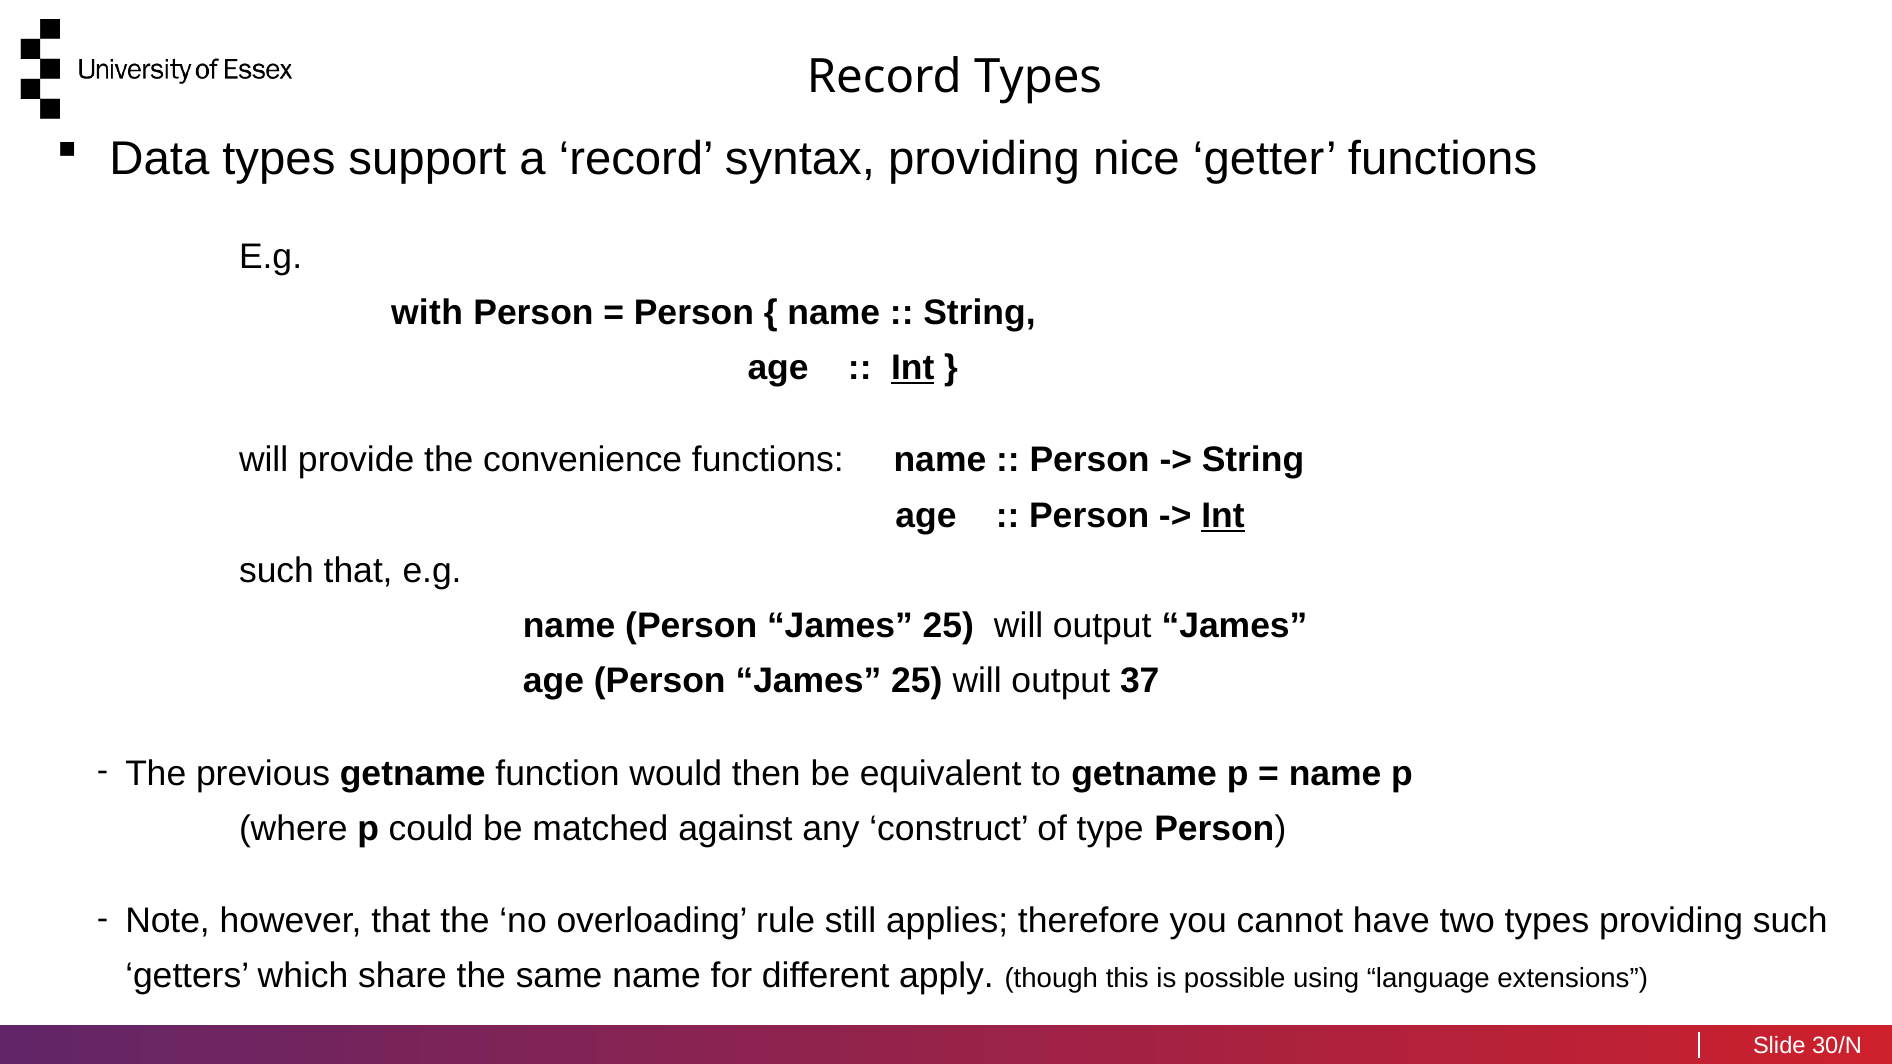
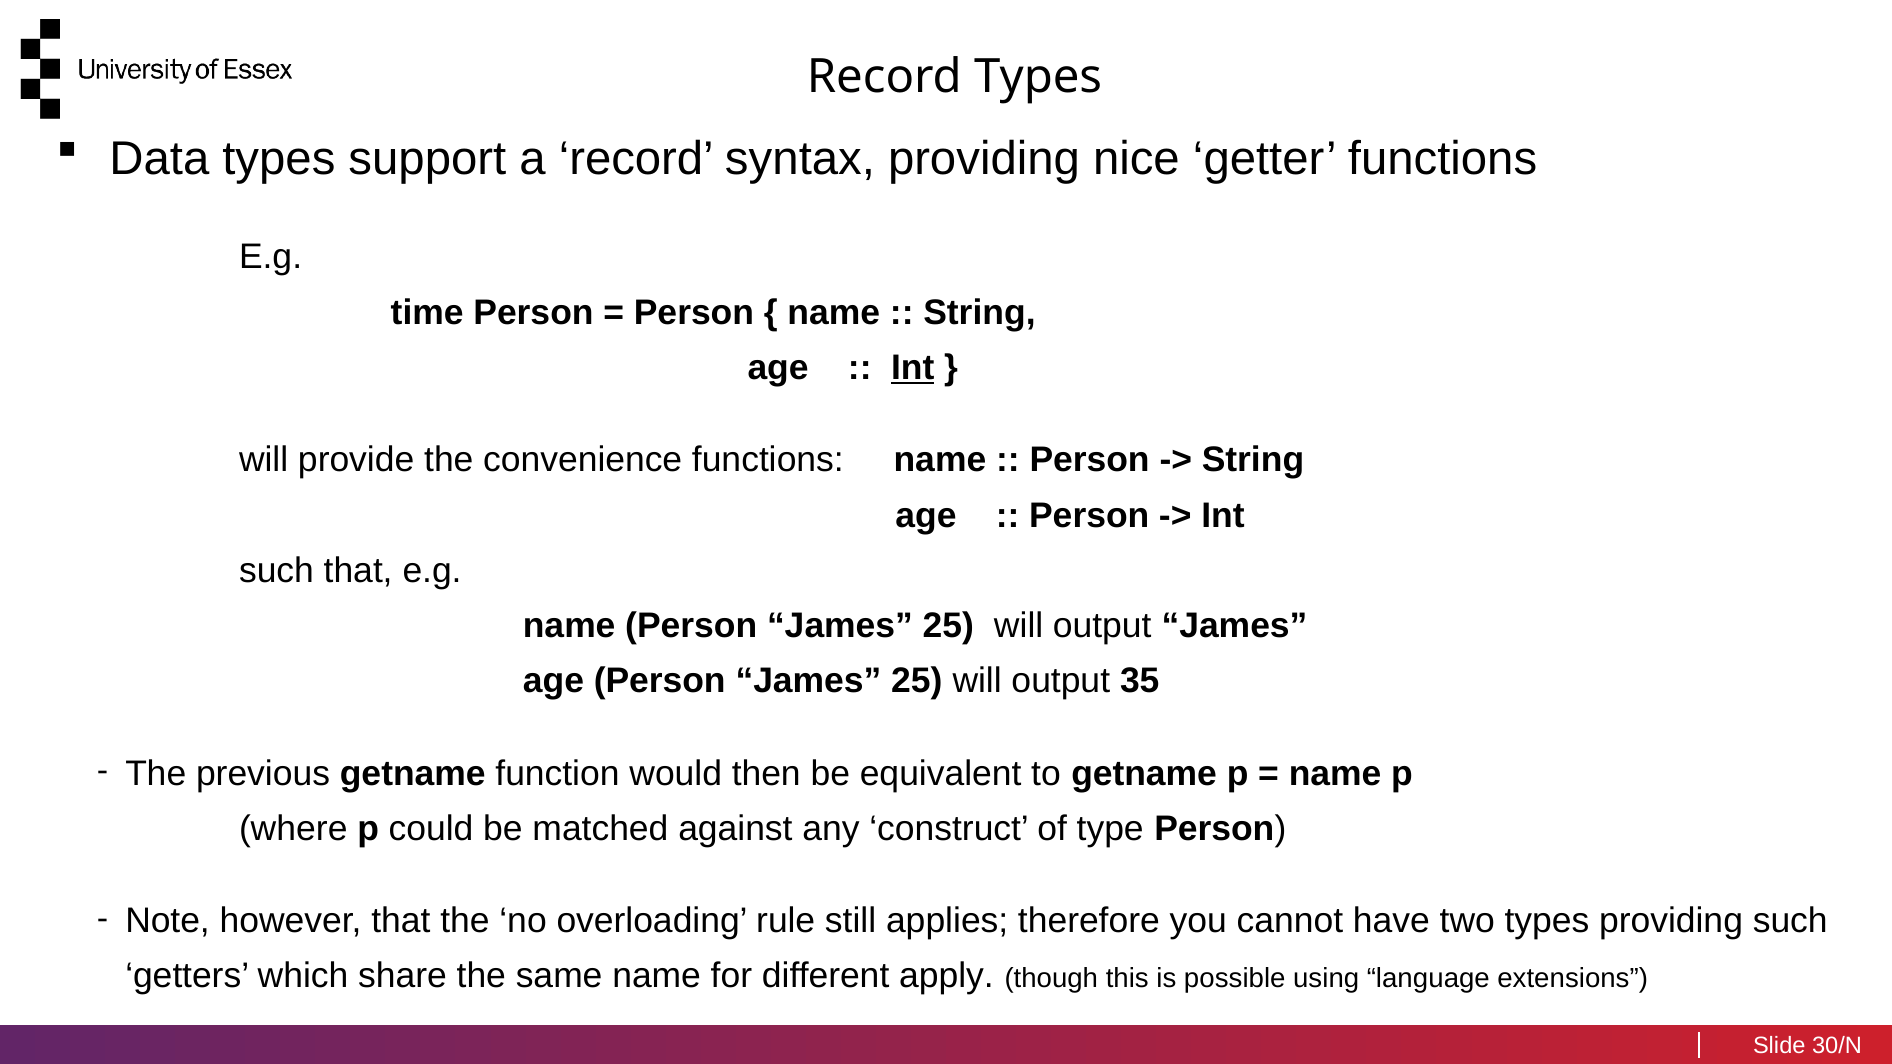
with: with -> time
Int at (1223, 515) underline: present -> none
37: 37 -> 35
